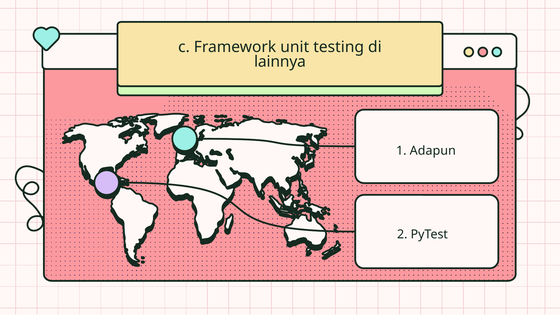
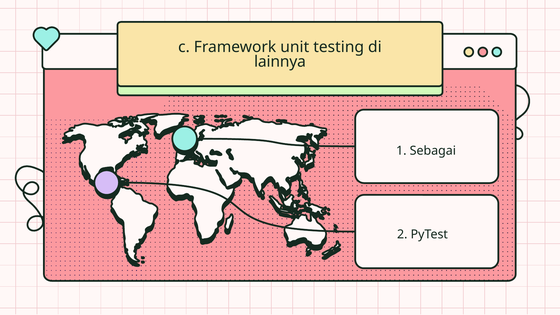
Adapun: Adapun -> Sebagai
